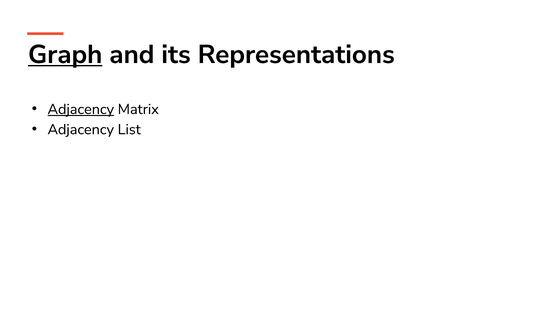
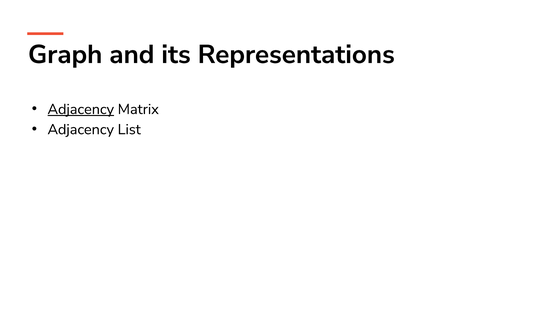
Graph underline: present -> none
